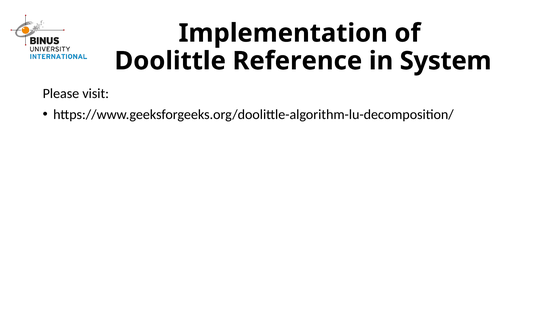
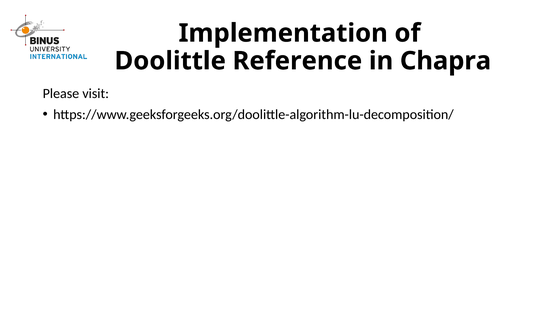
System: System -> Chapra
